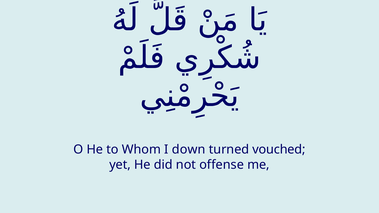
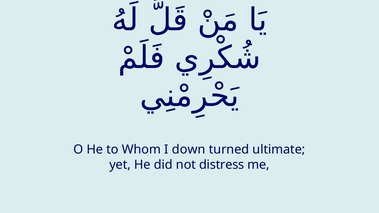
vouched: vouched -> ultimate
offense: offense -> distress
